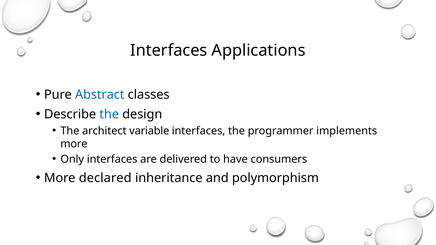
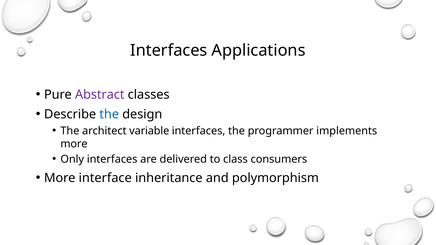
Abstract colour: blue -> purple
have: have -> class
declared: declared -> interface
